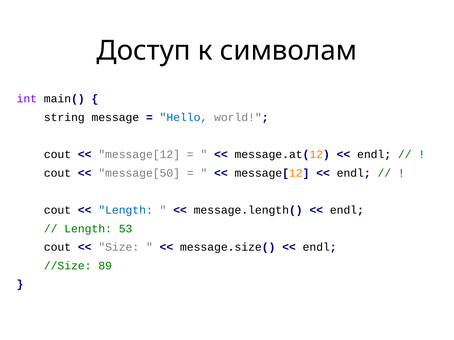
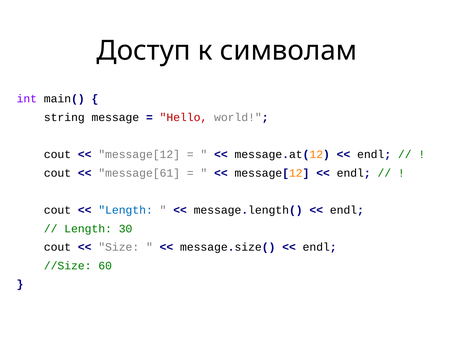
Hello colour: blue -> red
message[50: message[50 -> message[61
53: 53 -> 30
89: 89 -> 60
